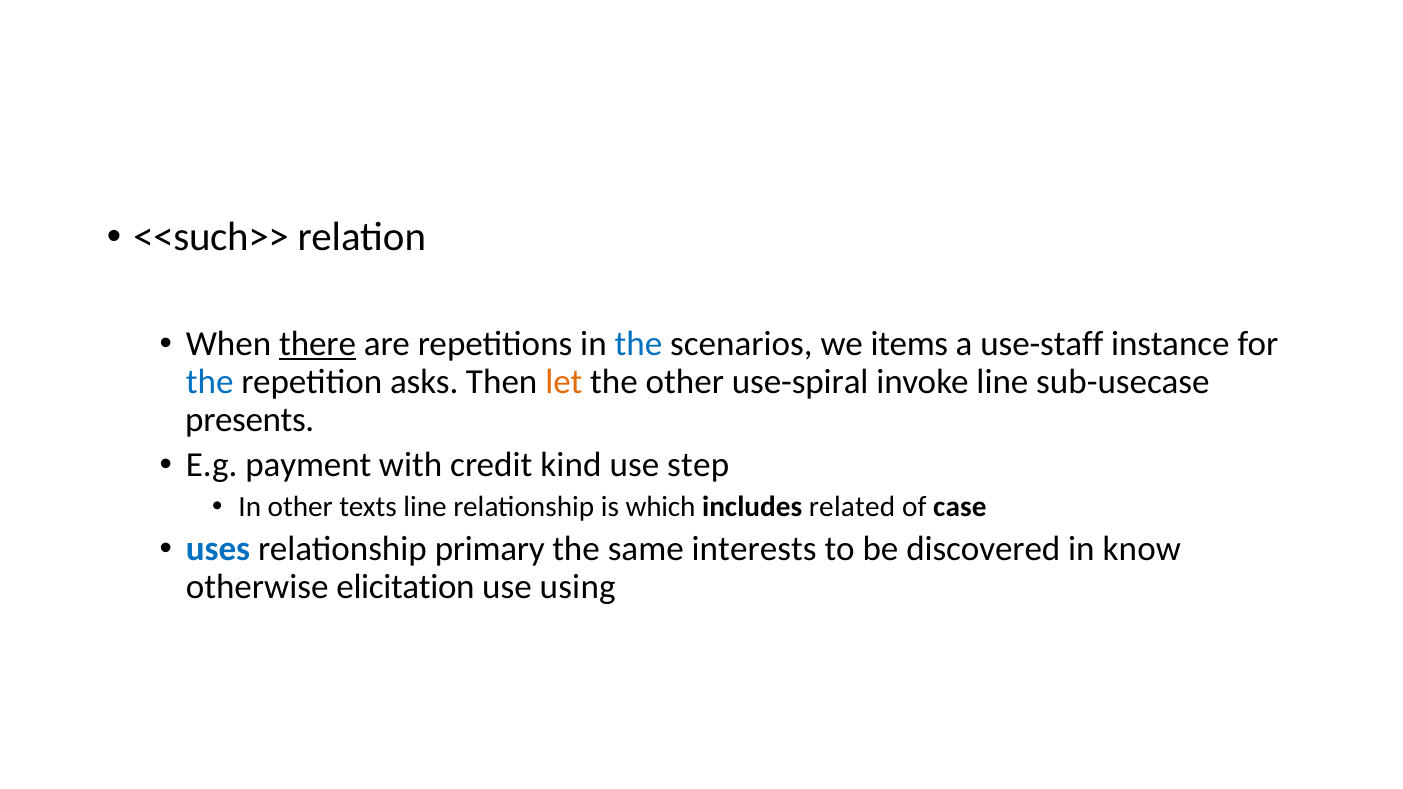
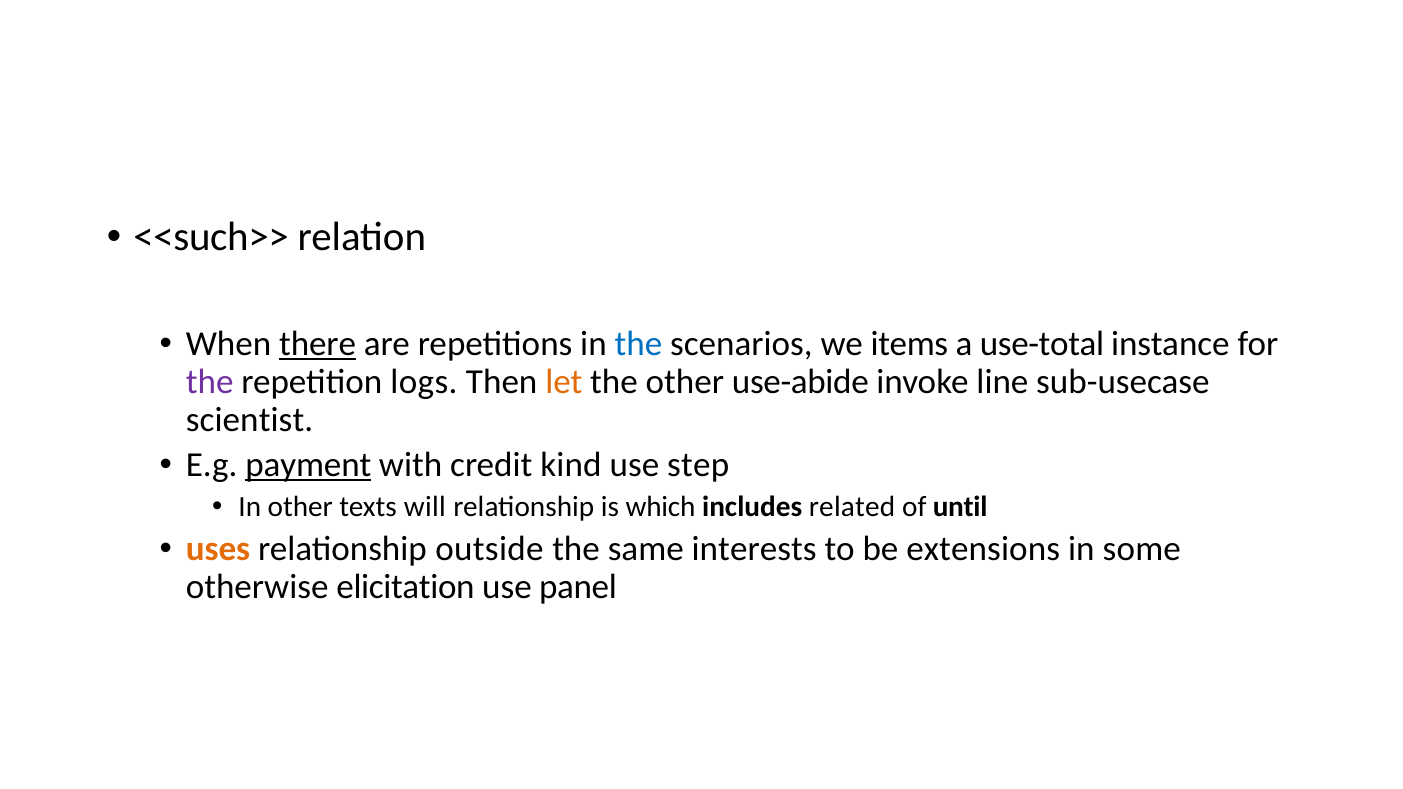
use-staff: use-staff -> use-total
the at (210, 382) colour: blue -> purple
asks: asks -> logs
use-spiral: use-spiral -> use-abide
presents: presents -> scientist
payment underline: none -> present
texts line: line -> will
case: case -> until
uses colour: blue -> orange
primary: primary -> outside
discovered: discovered -> extensions
know: know -> some
using: using -> panel
